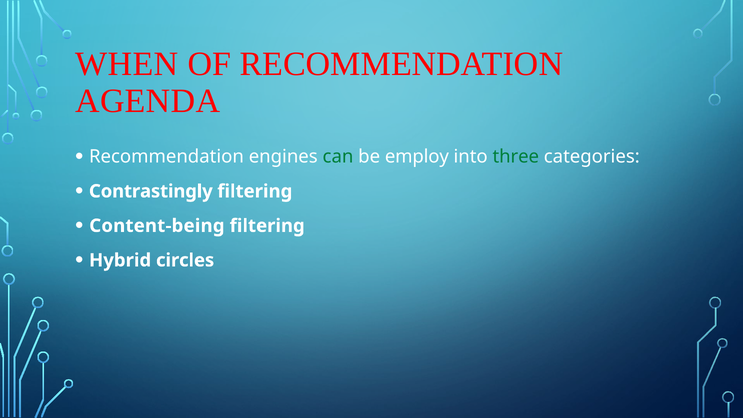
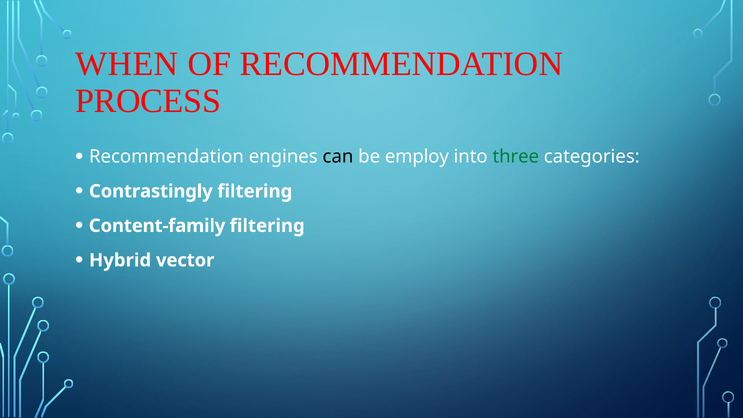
AGENDA: AGENDA -> PROCESS
can colour: green -> black
Content-being: Content-being -> Content-family
circles: circles -> vector
